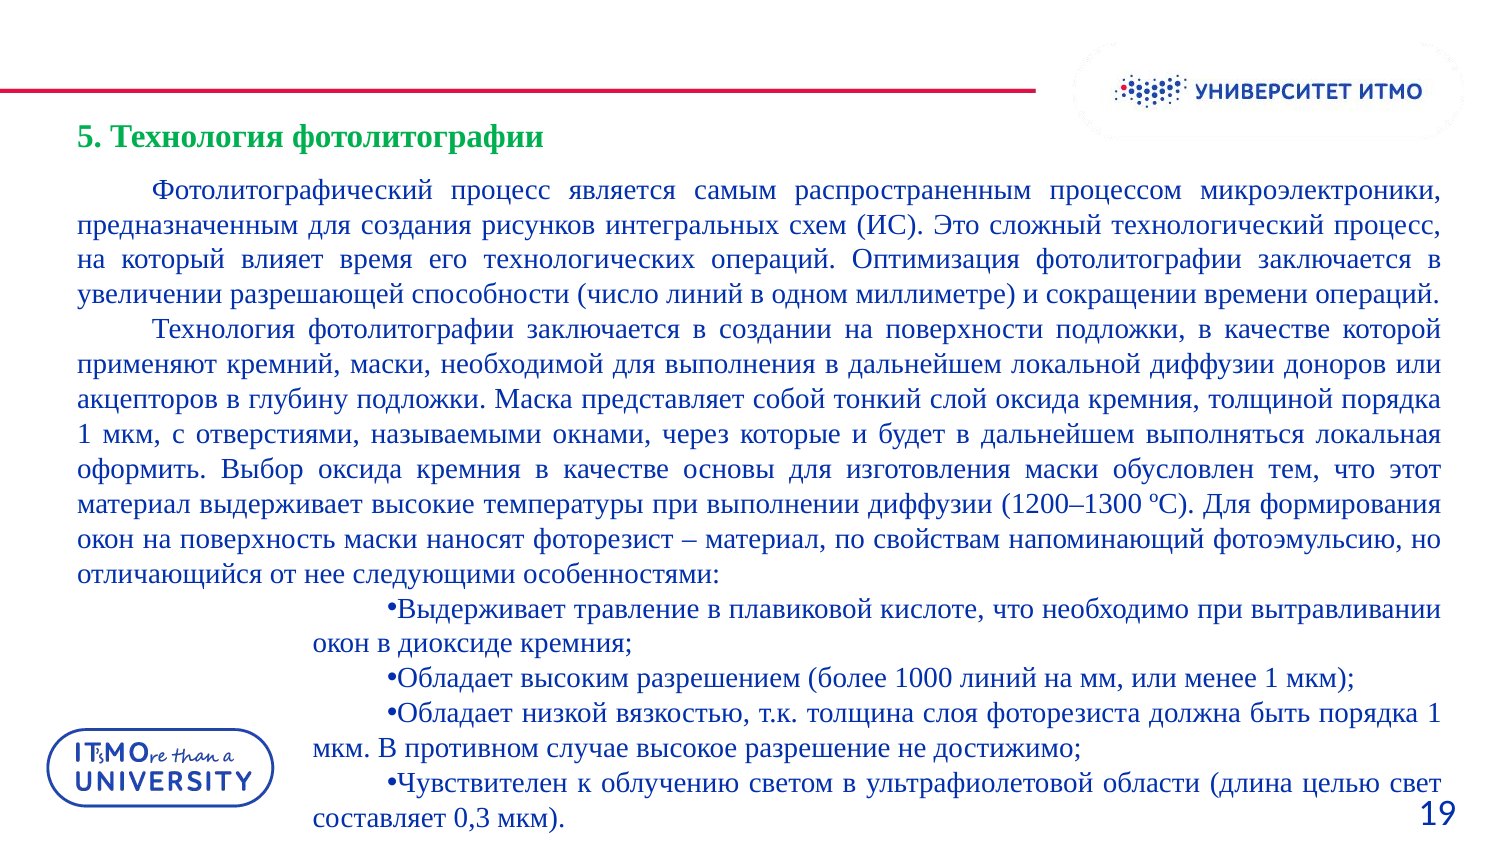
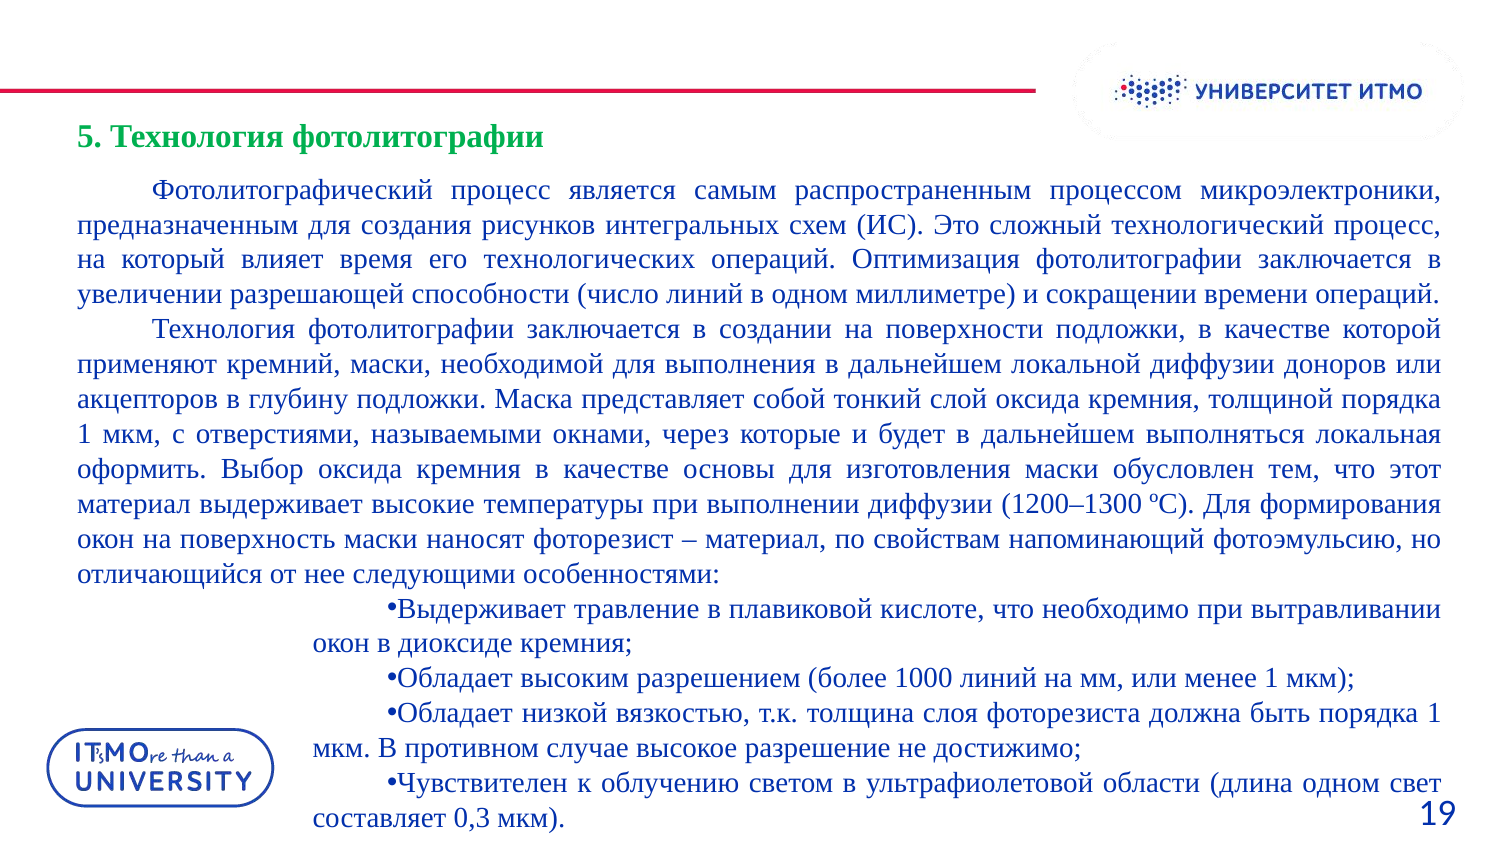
длина целью: целью -> одном
